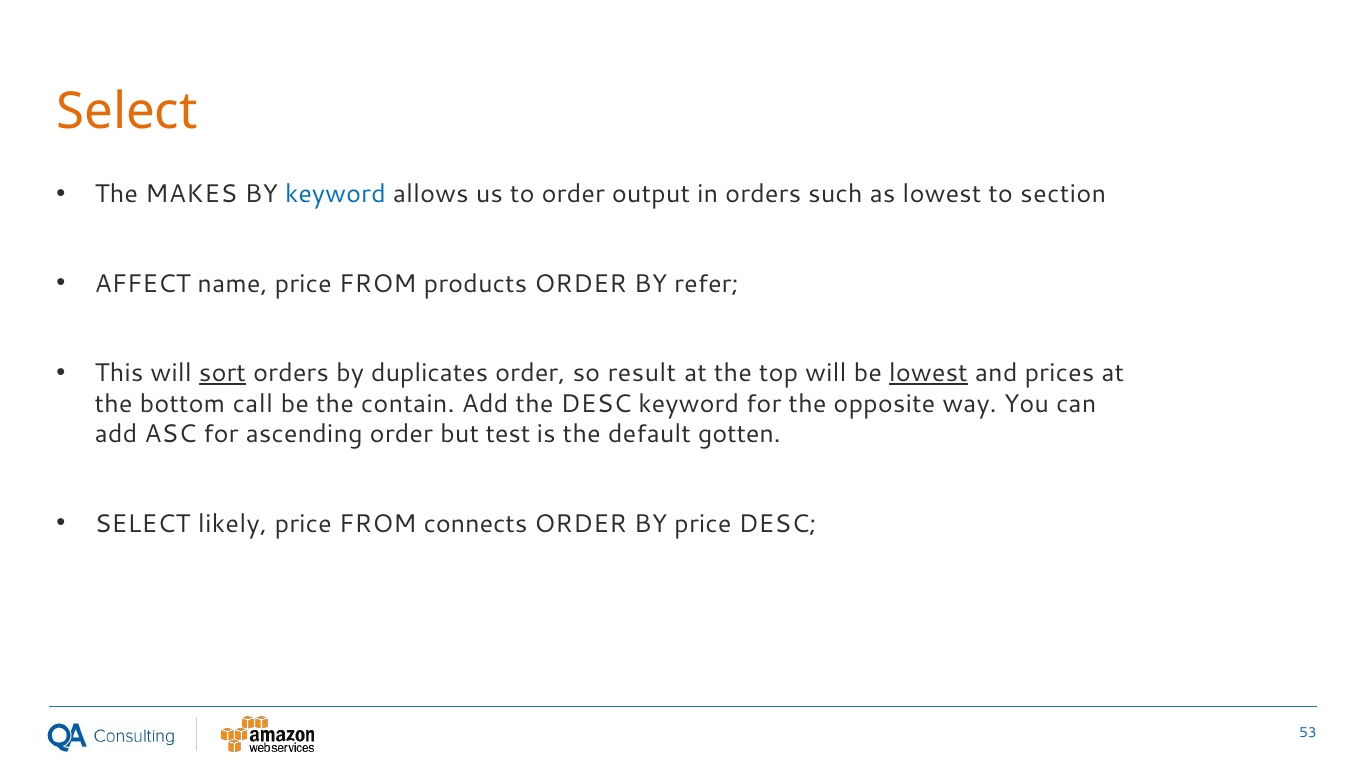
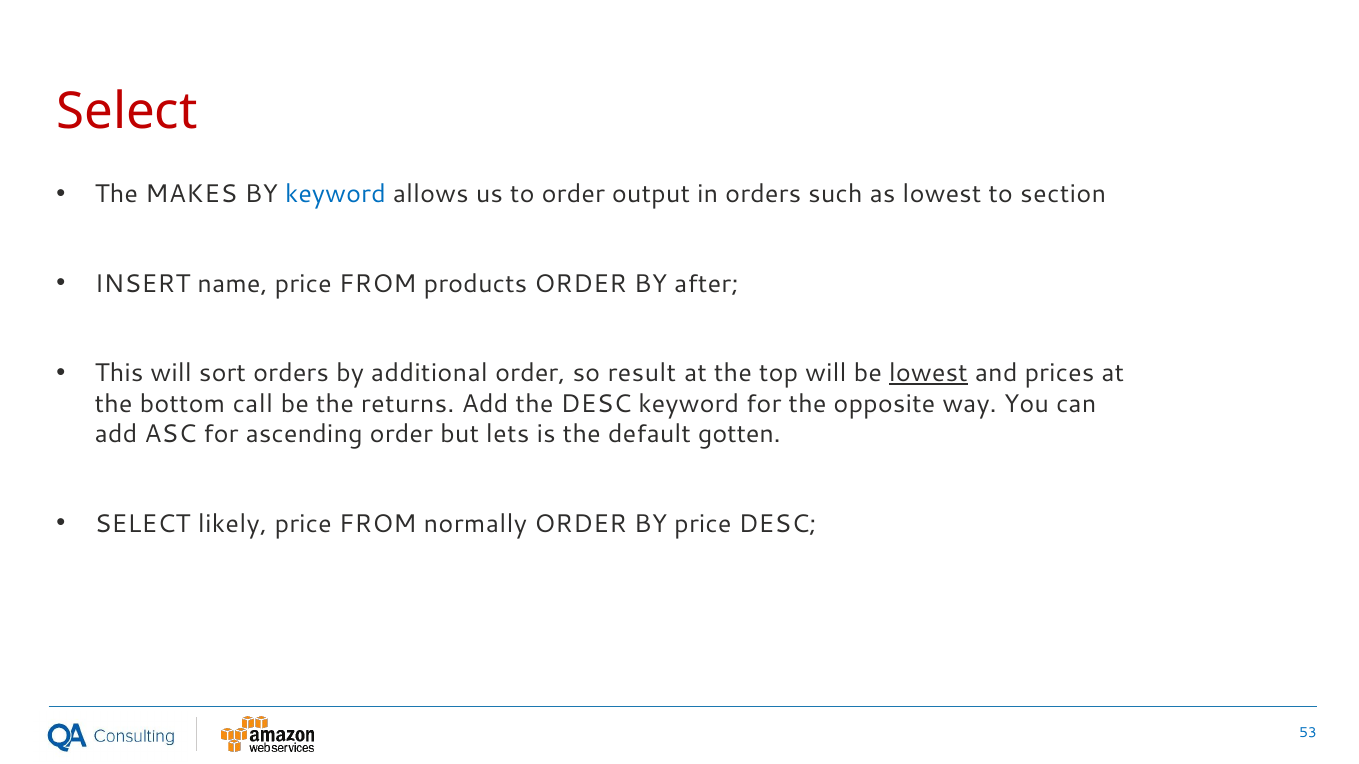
Select at (127, 112) colour: orange -> red
AFFECT: AFFECT -> INSERT
refer: refer -> after
sort underline: present -> none
duplicates: duplicates -> additional
contain: contain -> returns
test: test -> lets
connects: connects -> normally
